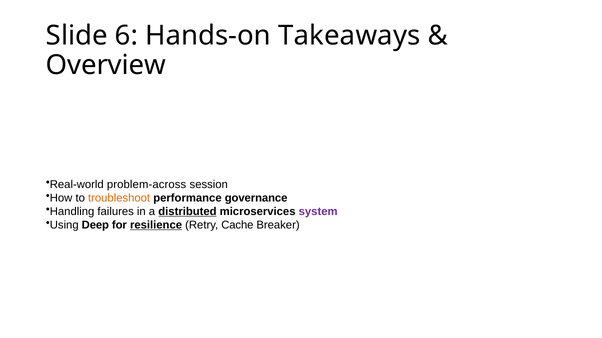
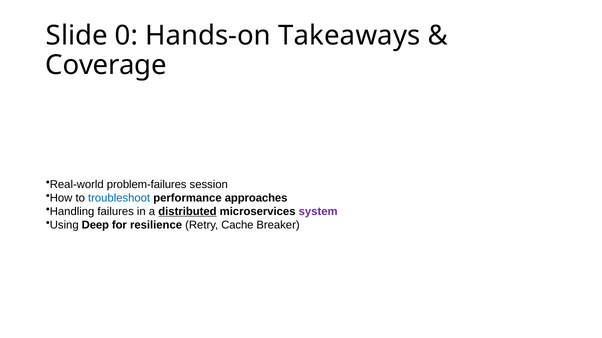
6: 6 -> 0
Overview: Overview -> Coverage
problem-across: problem-across -> problem-failures
troubleshoot colour: orange -> blue
governance: governance -> approaches
resilience underline: present -> none
